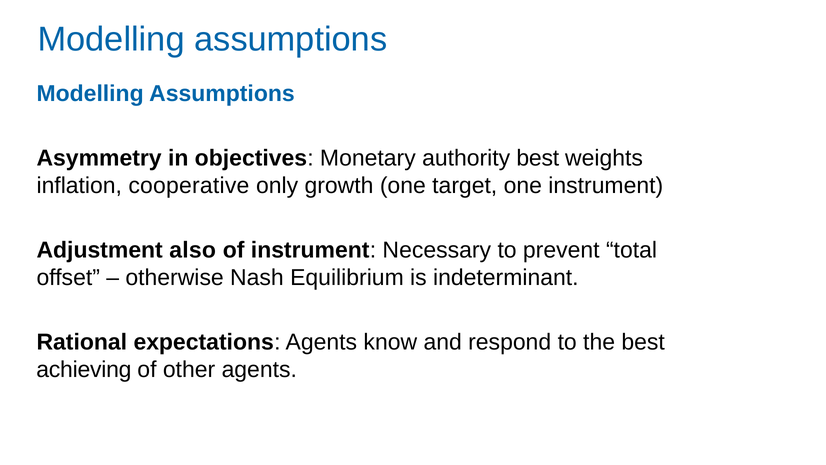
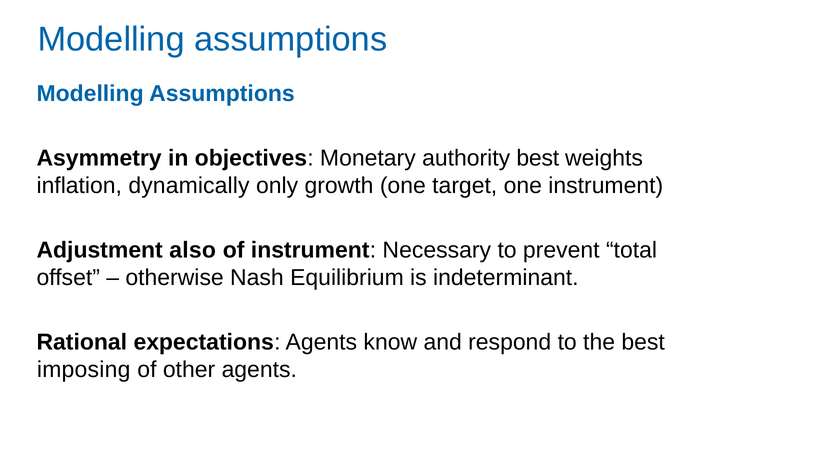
cooperative: cooperative -> dynamically
achieving: achieving -> imposing
